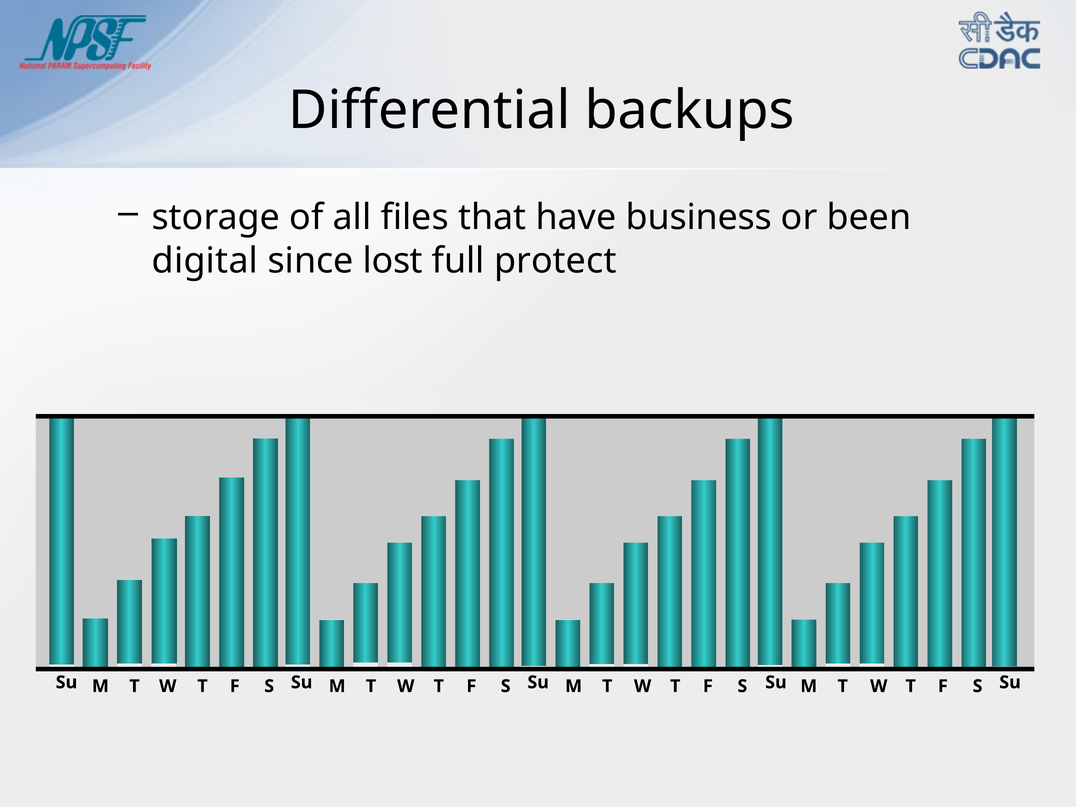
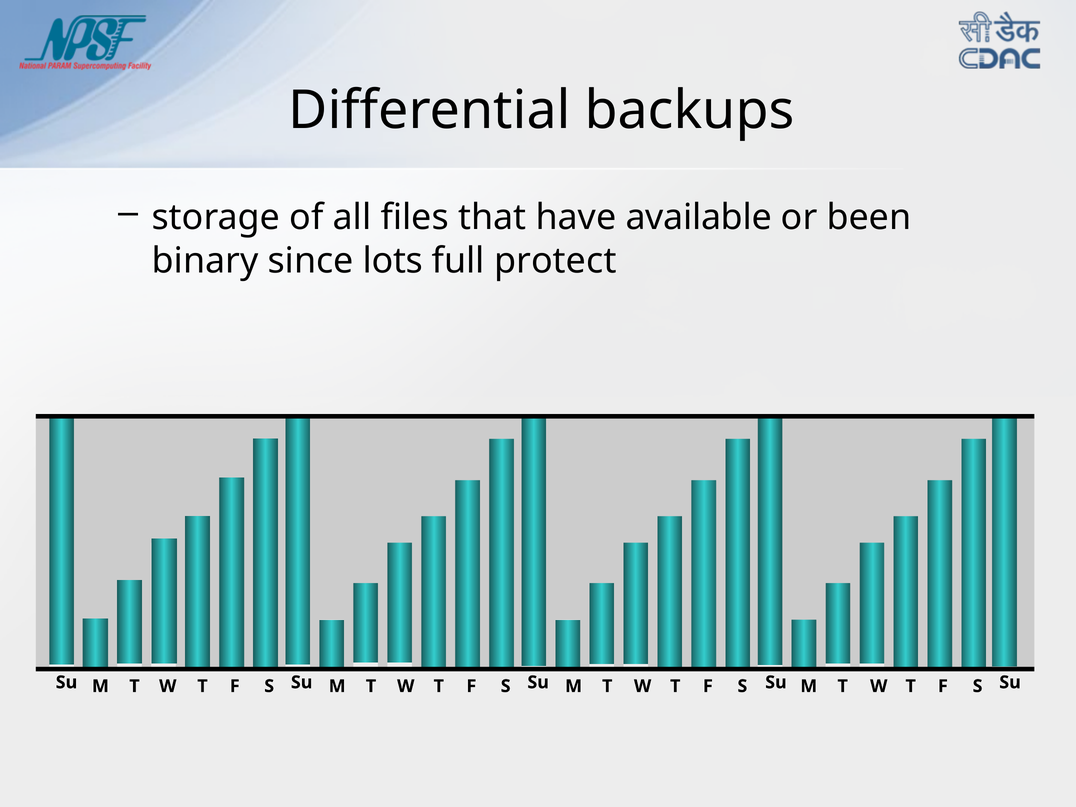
business: business -> available
digital: digital -> binary
lost: lost -> lots
